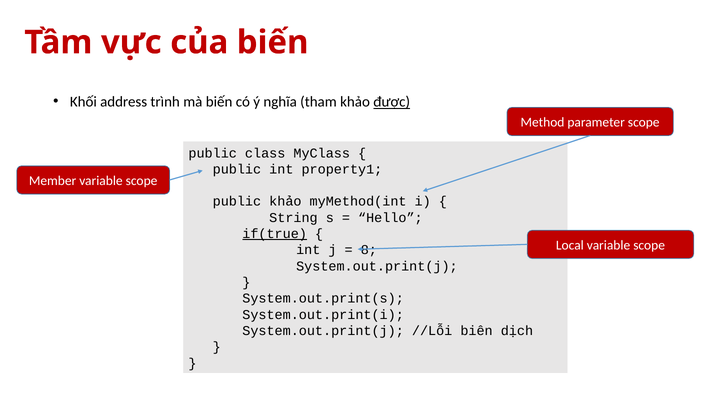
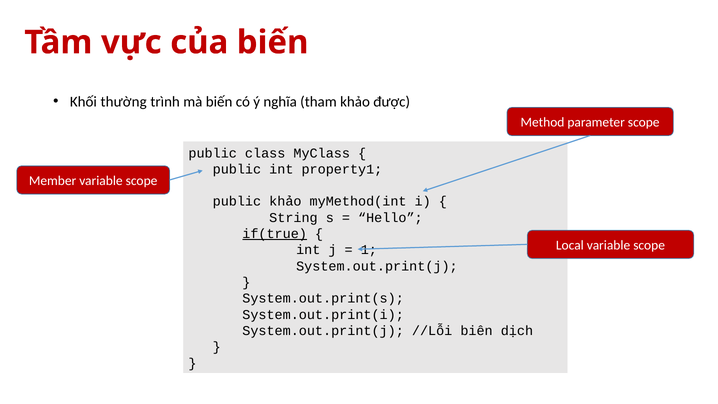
address: address -> thường
được underline: present -> none
8: 8 -> 1
